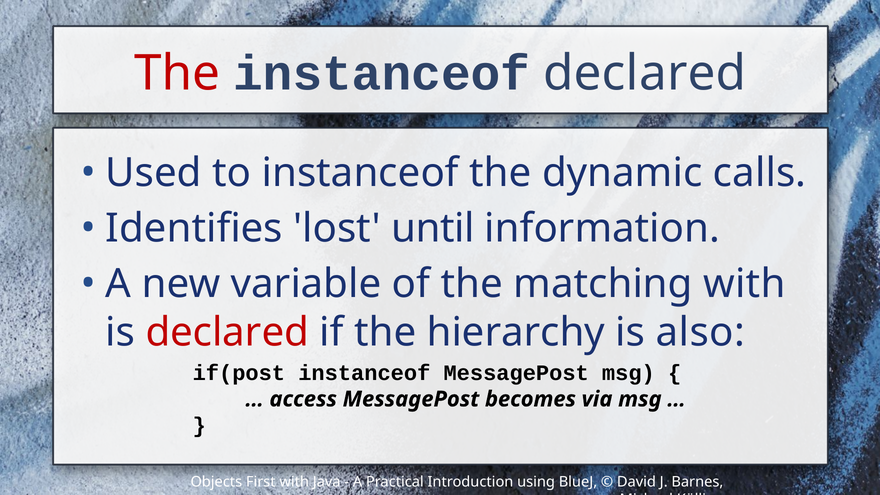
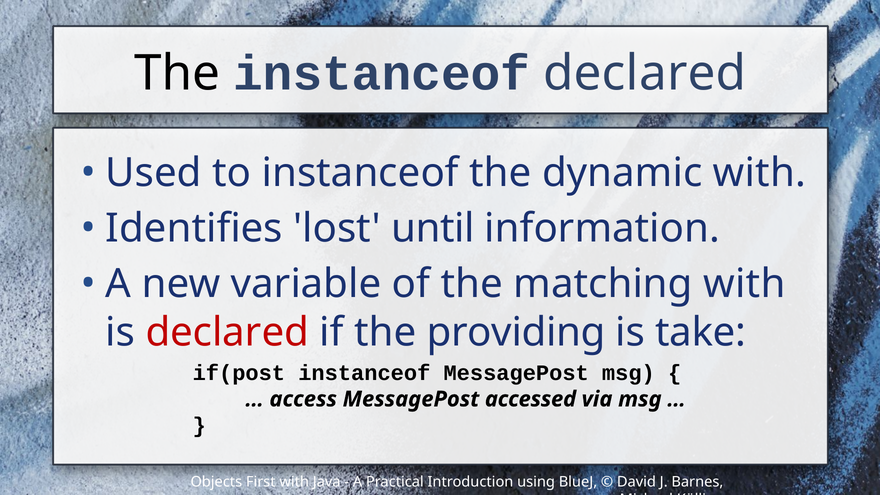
The at (177, 73) colour: red -> black
dynamic calls: calls -> with
hierarchy: hierarchy -> providing
also: also -> take
becomes: becomes -> accessed
